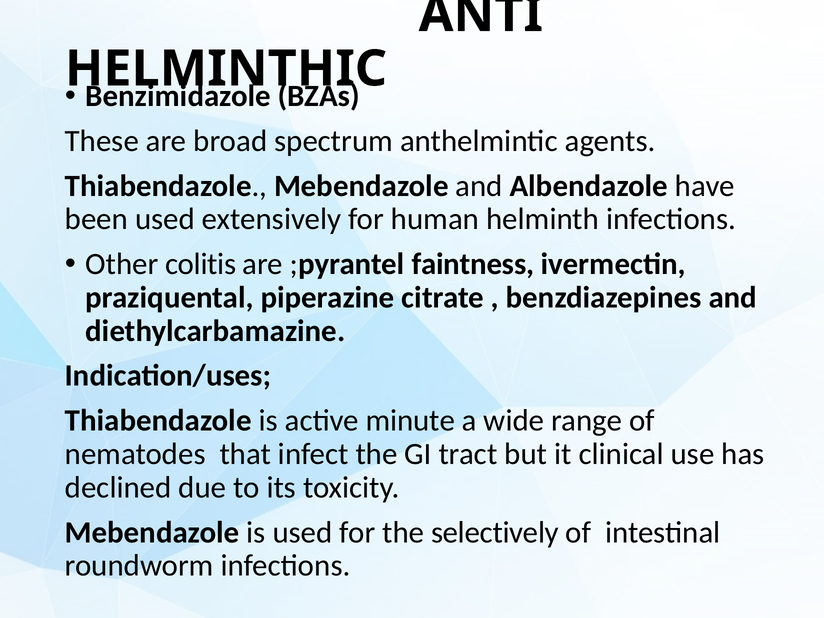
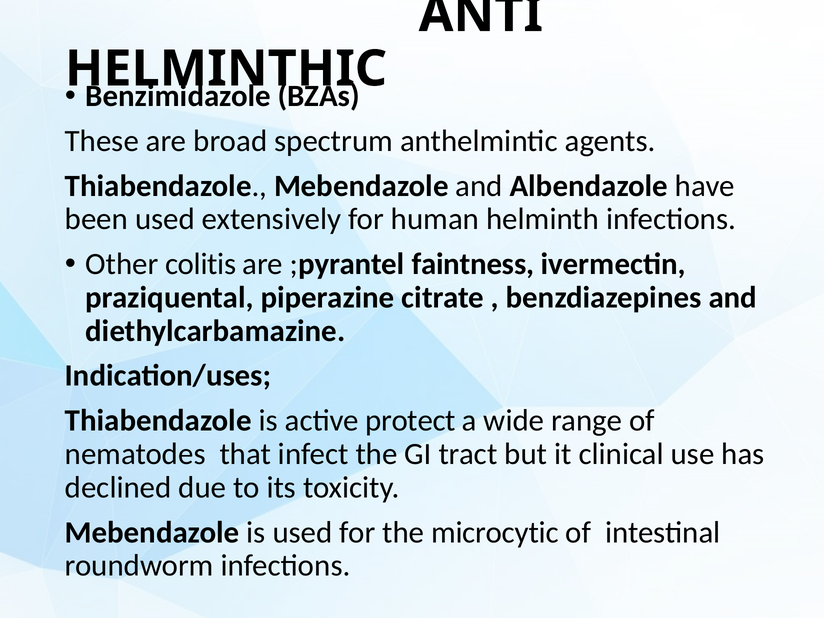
minute: minute -> protect
selectively: selectively -> microcytic
